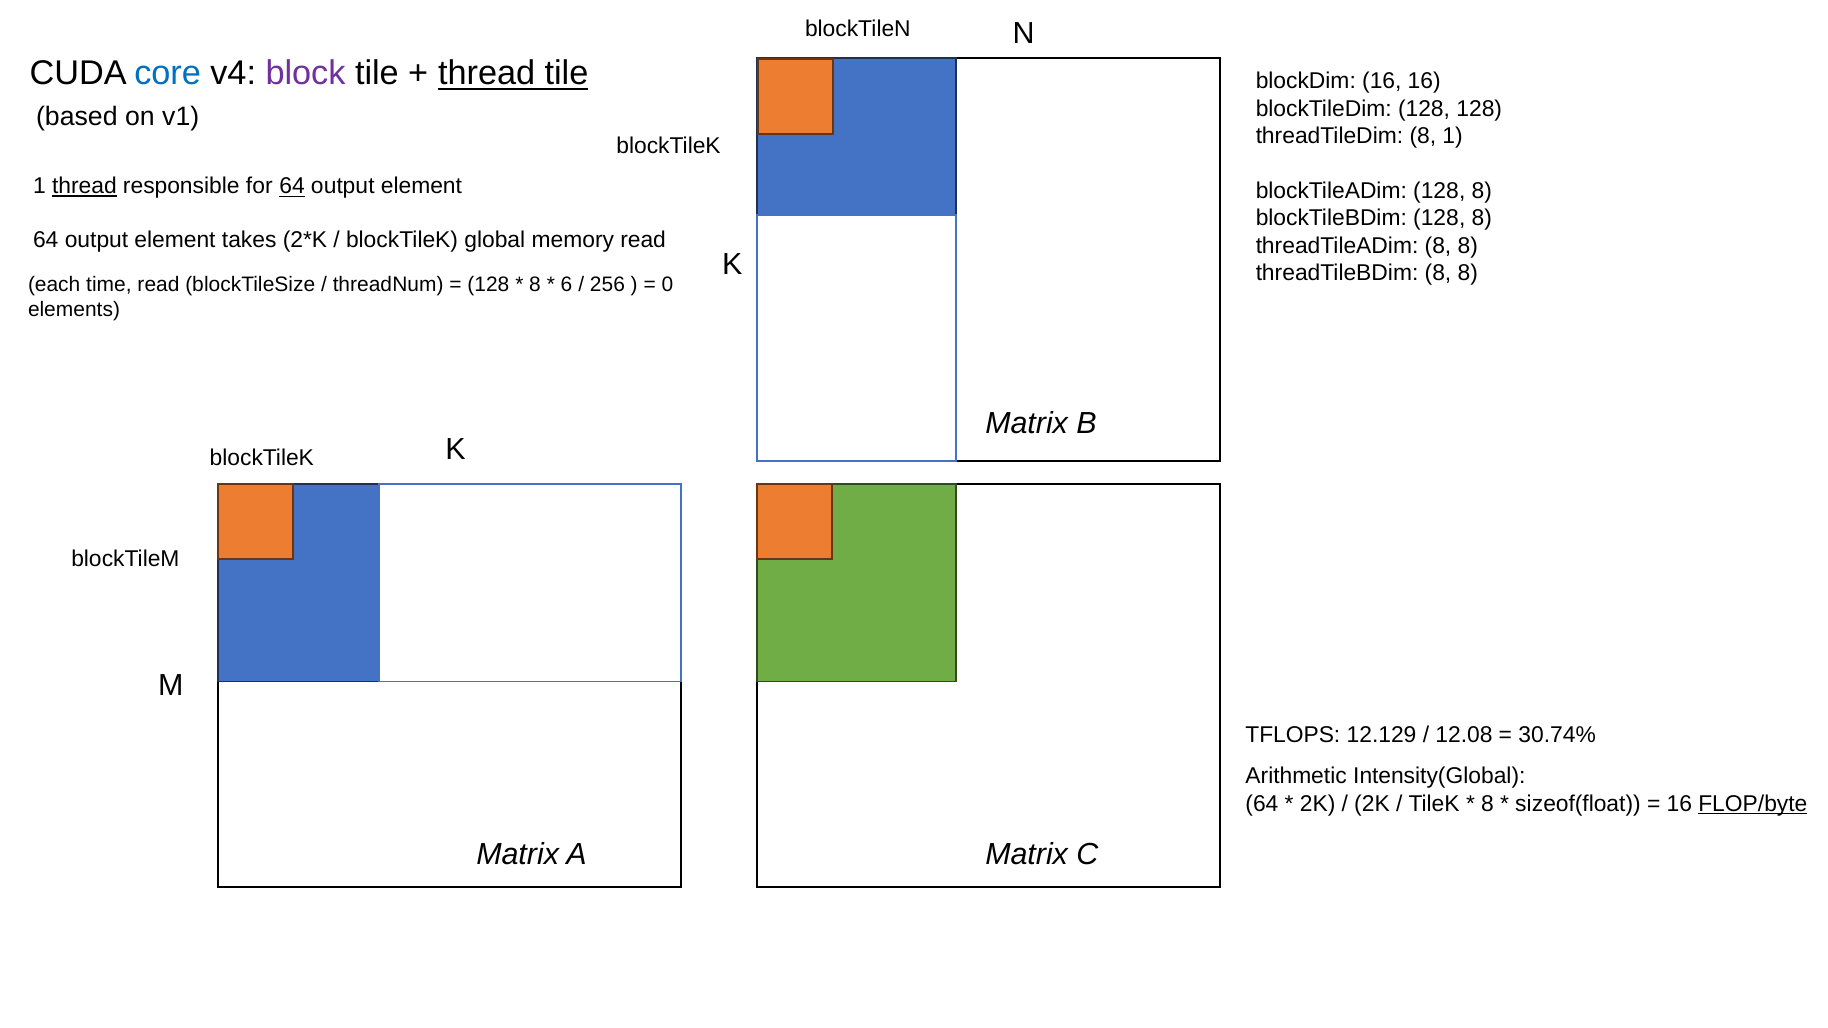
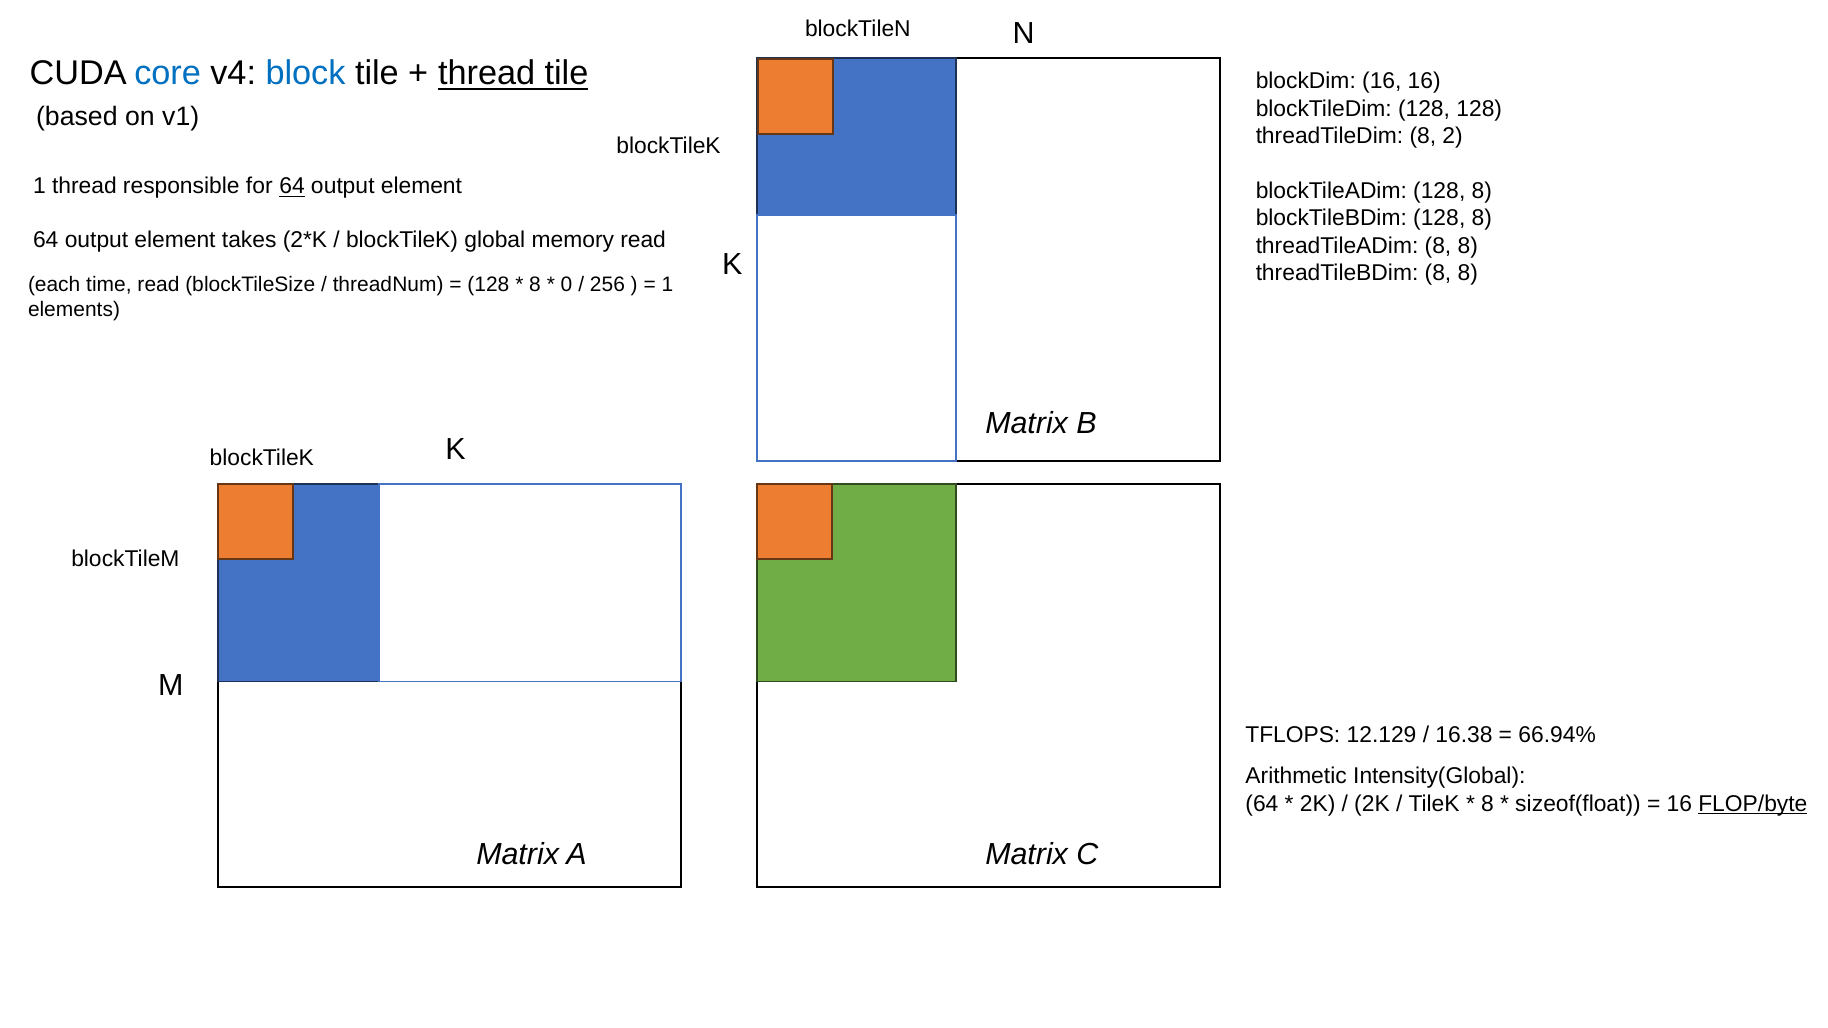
block colour: purple -> blue
8 1: 1 -> 2
thread at (84, 186) underline: present -> none
6: 6 -> 0
0 at (668, 285): 0 -> 1
12.08: 12.08 -> 16.38
30.74%: 30.74% -> 66.94%
